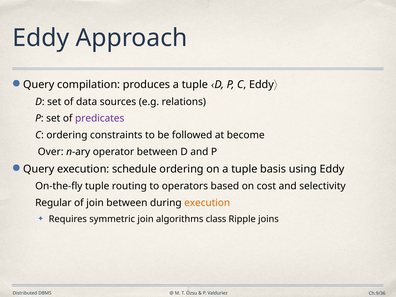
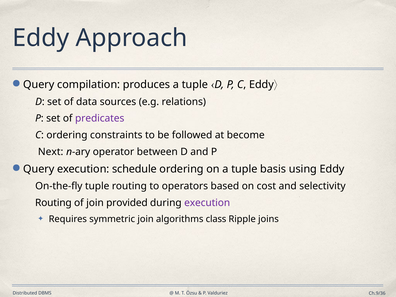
Over: Over -> Next
Regular at (53, 203): Regular -> Routing
join between: between -> provided
execution at (207, 203) colour: orange -> purple
